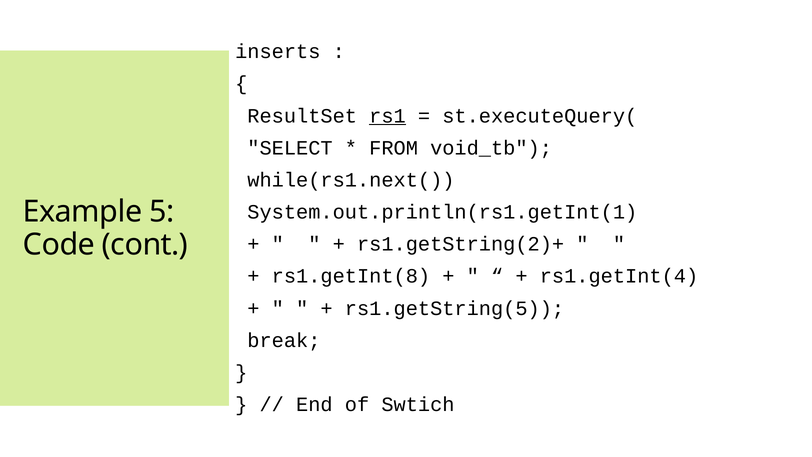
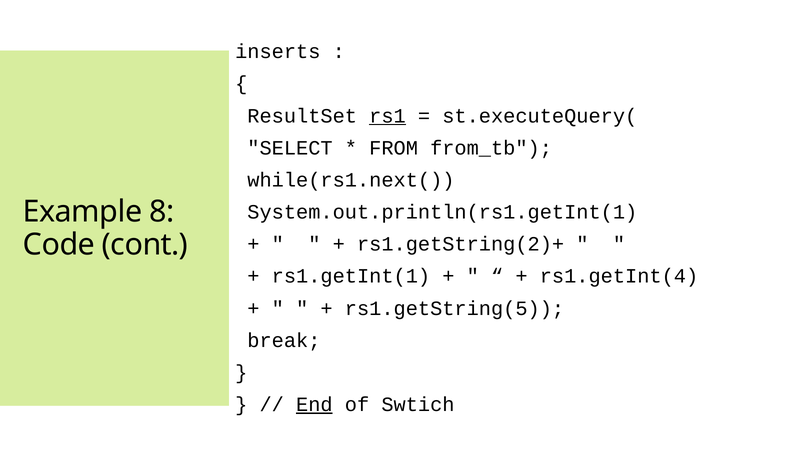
void_tb: void_tb -> from_tb
5: 5 -> 8
rs1.getInt(8: rs1.getInt(8 -> rs1.getInt(1
End underline: none -> present
